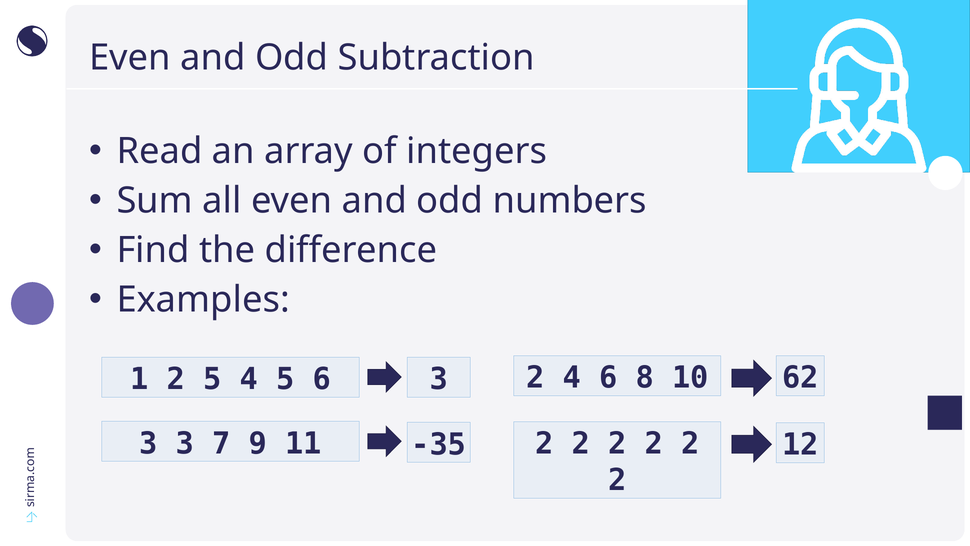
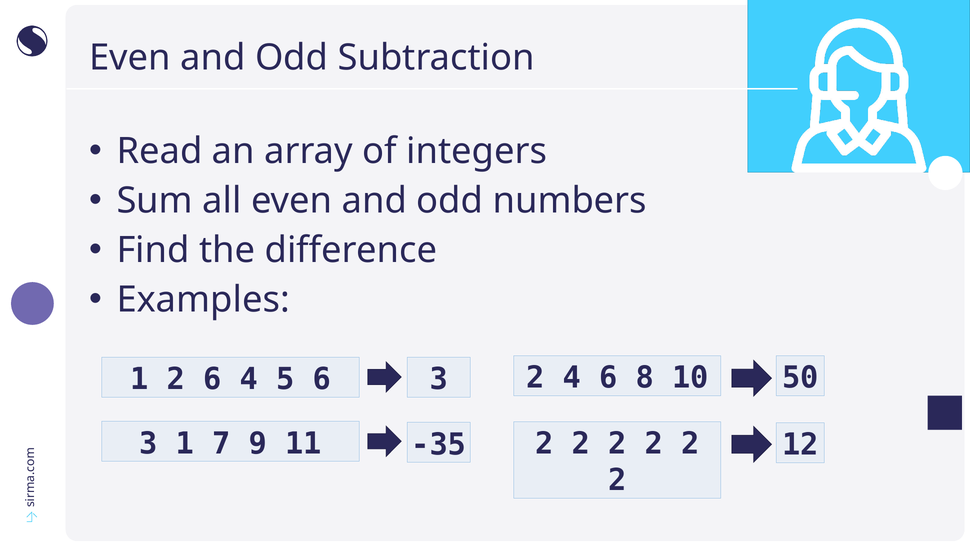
62: 62 -> 50
2 5: 5 -> 6
3 at (185, 443): 3 -> 1
